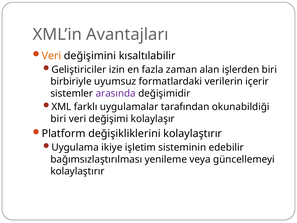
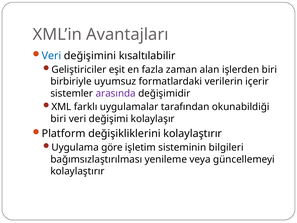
Veri at (51, 56) colour: orange -> blue
izin: izin -> eşit
ikiye: ikiye -> göre
edebilir: edebilir -> bilgileri
